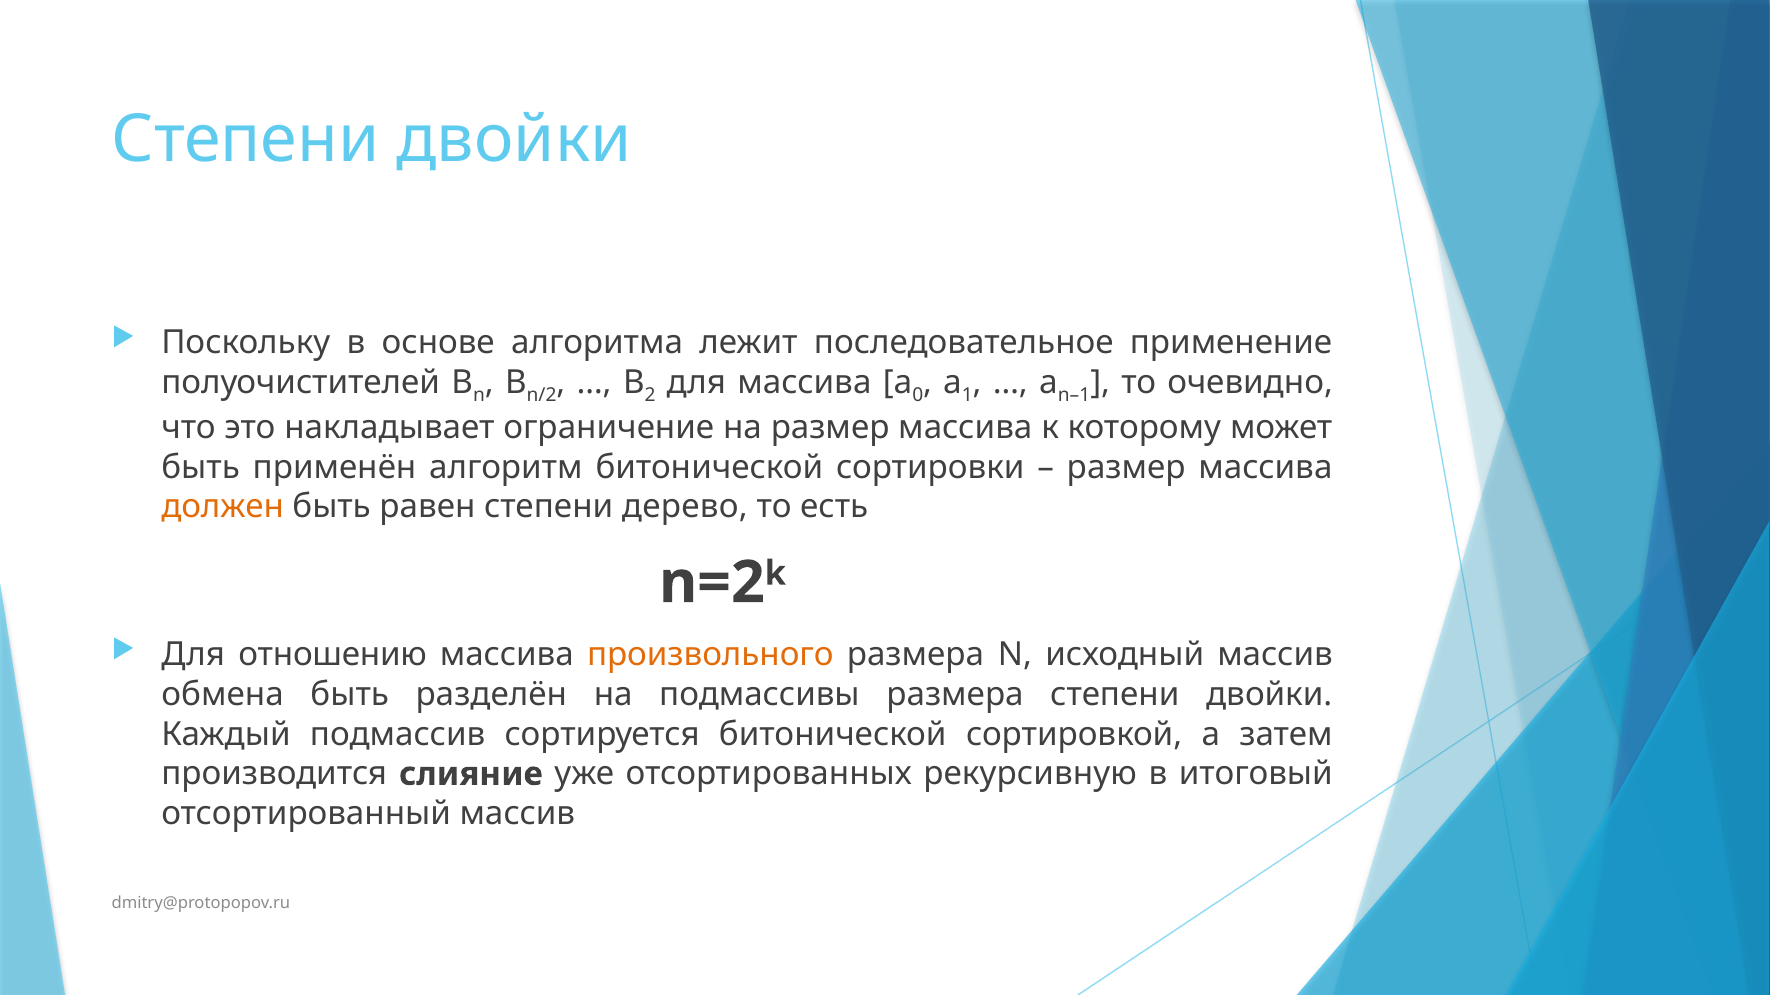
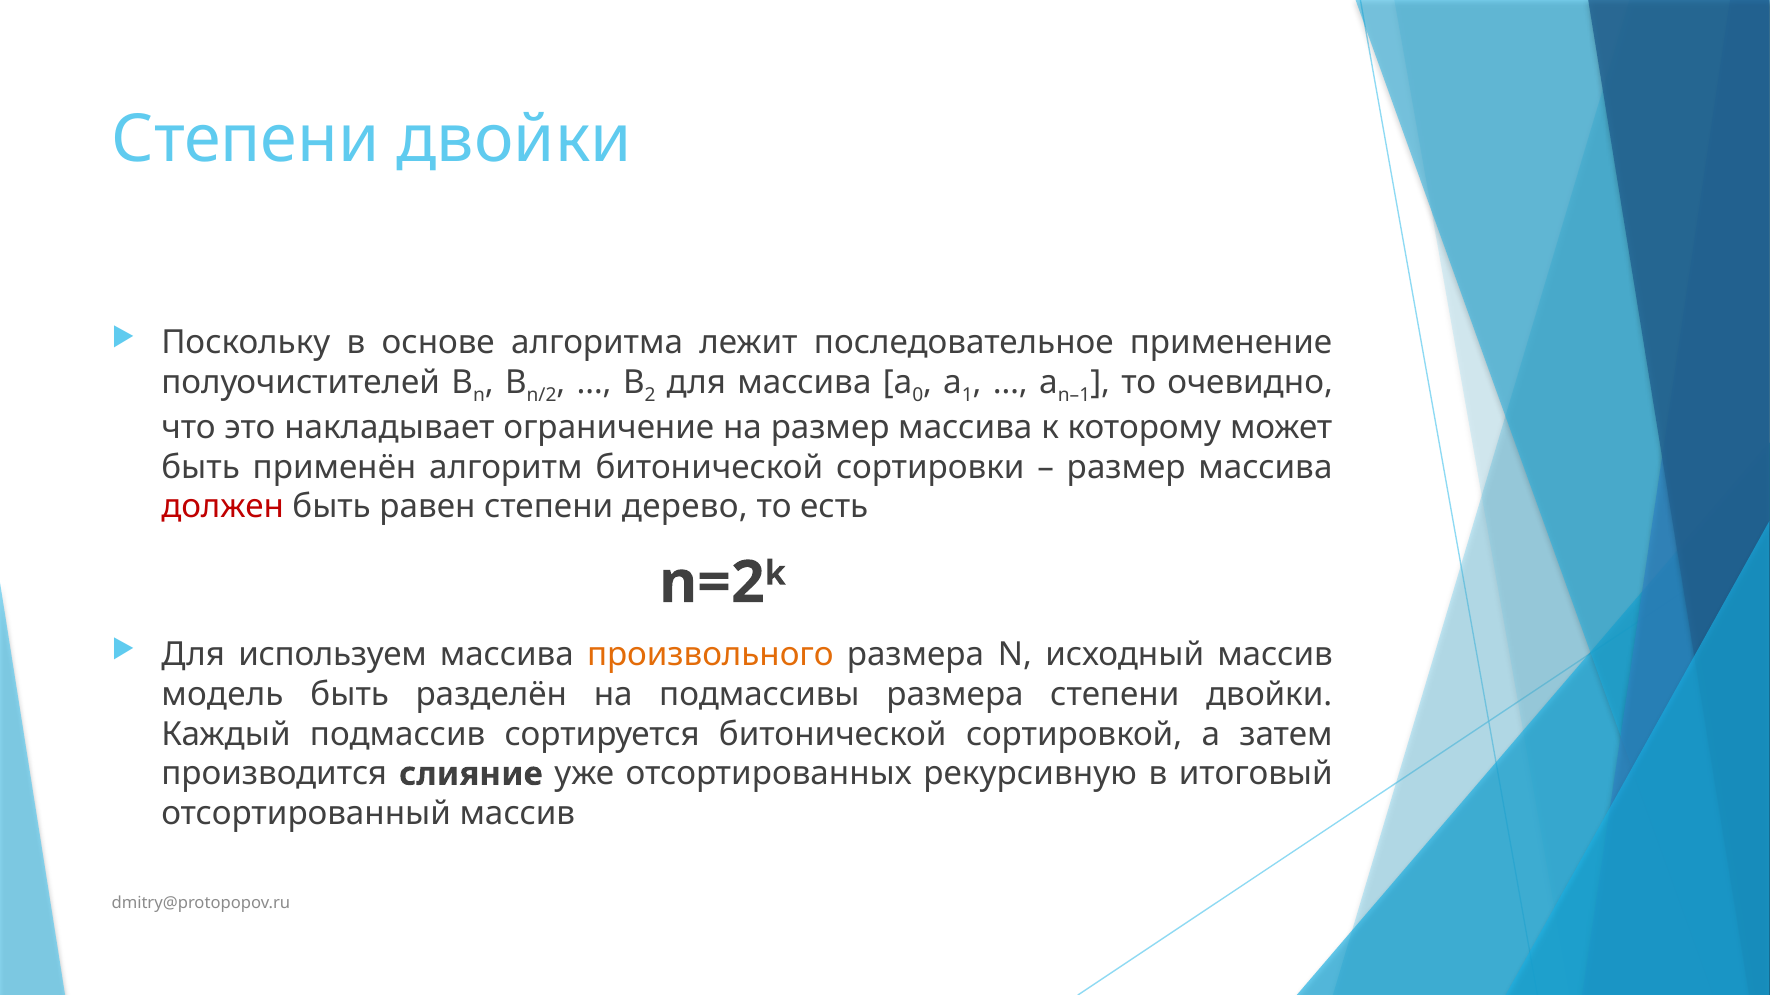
должен colour: orange -> red
отношению: отношению -> используем
обмена: обмена -> модель
